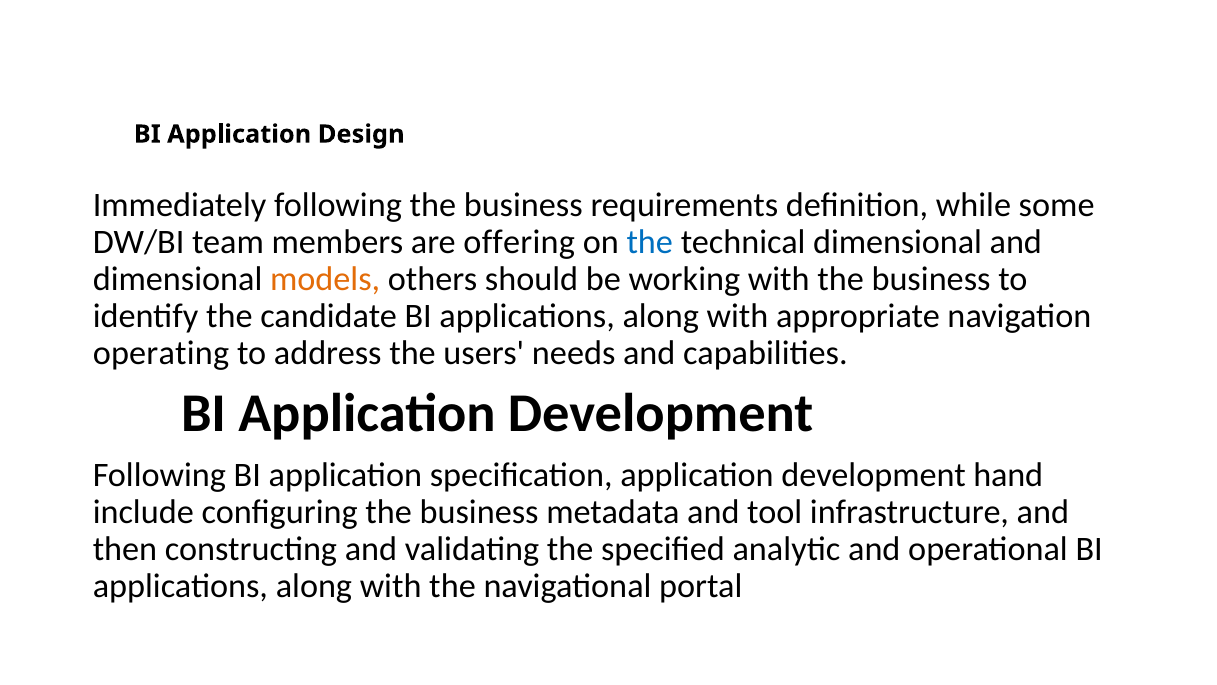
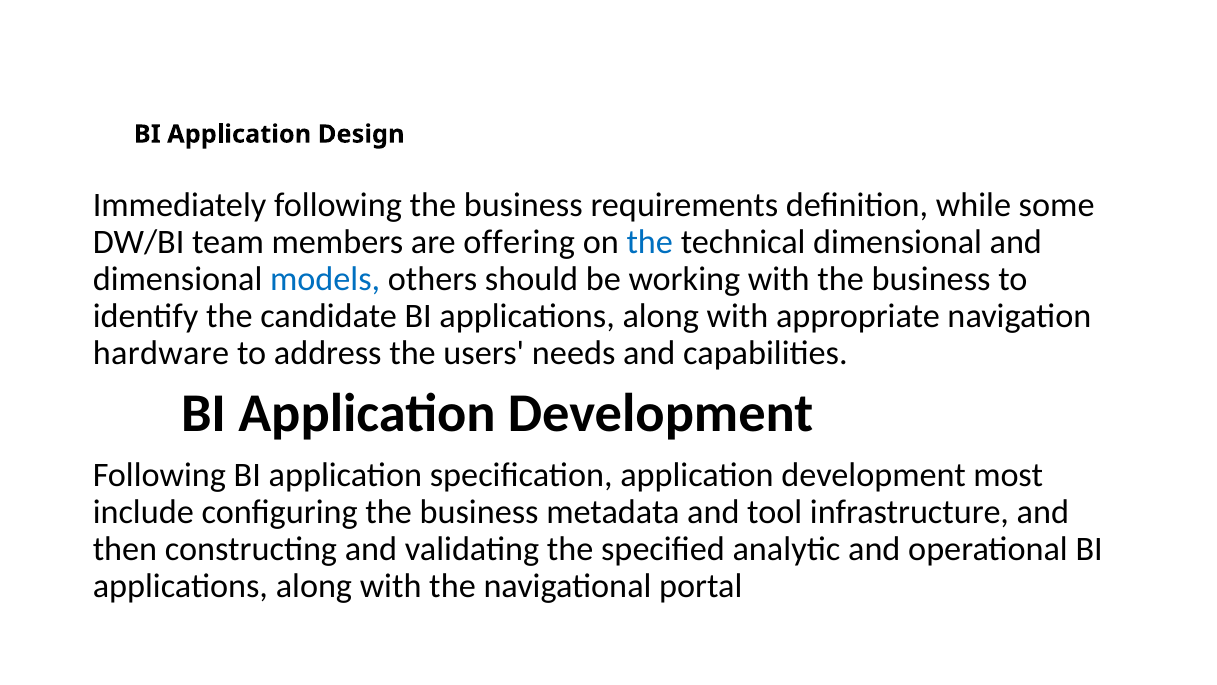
models colour: orange -> blue
operating: operating -> hardware
hand: hand -> most
